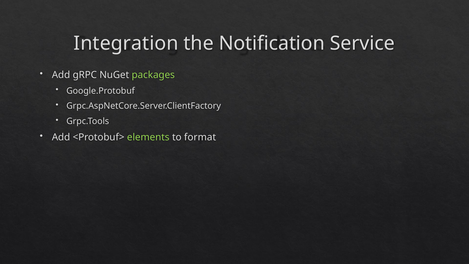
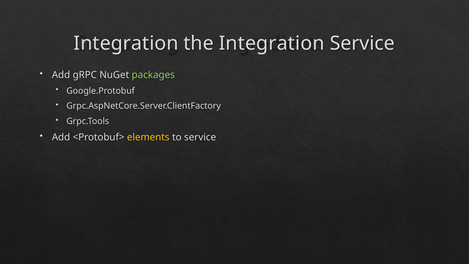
the Notification: Notification -> Integration
elements colour: light green -> yellow
to format: format -> service
